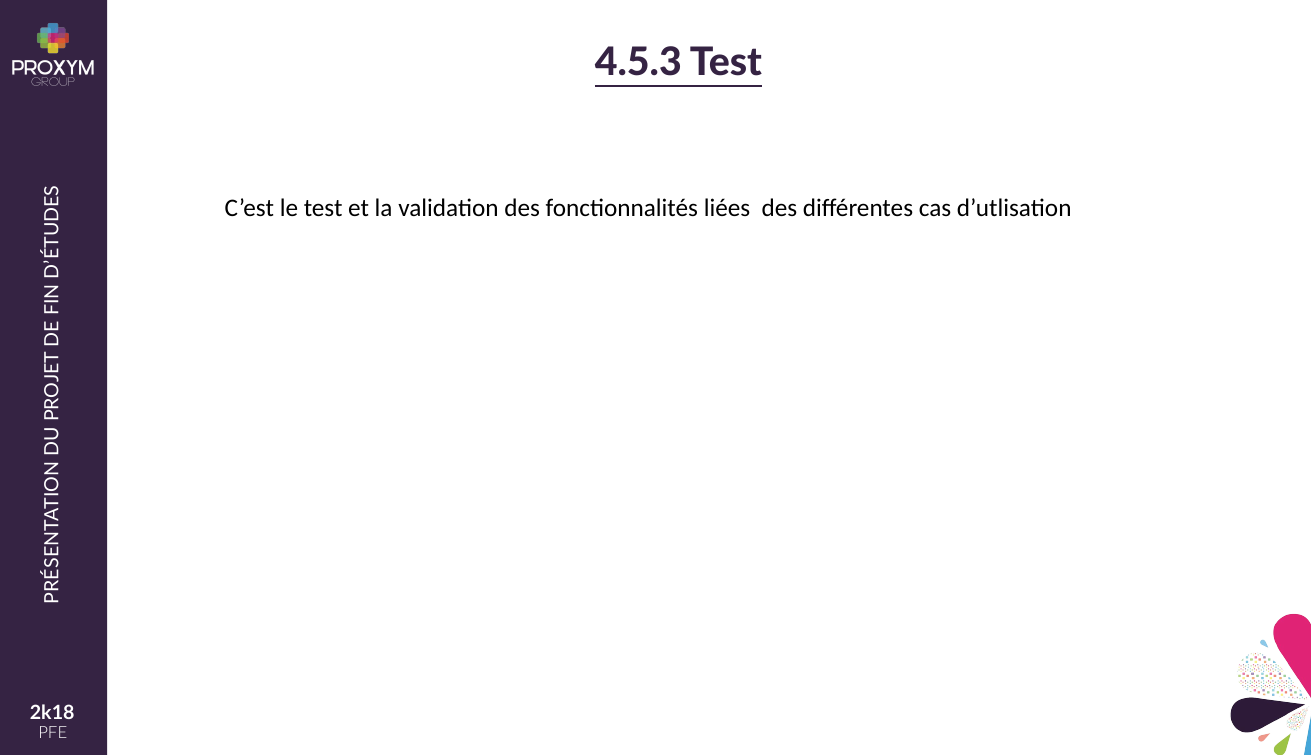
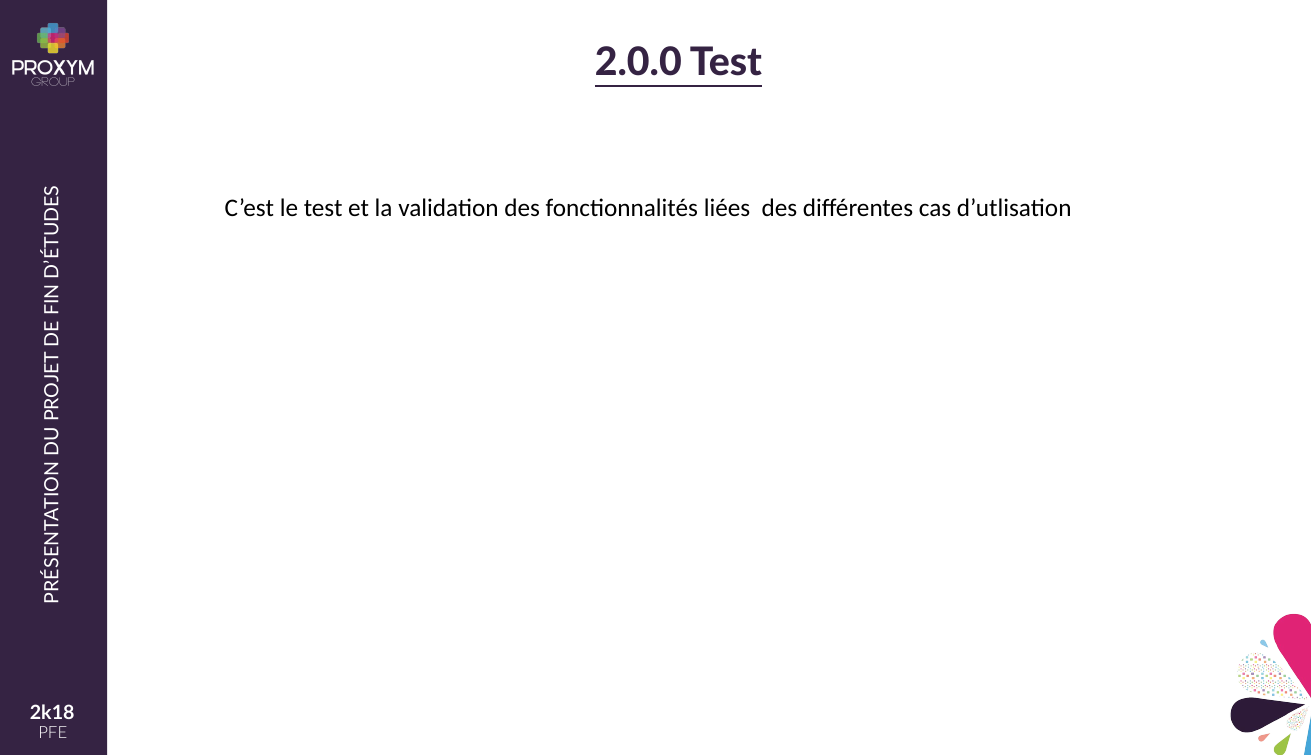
4.5.3: 4.5.3 -> 2.0.0
